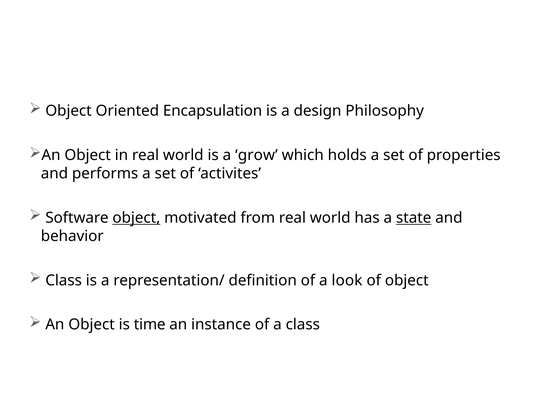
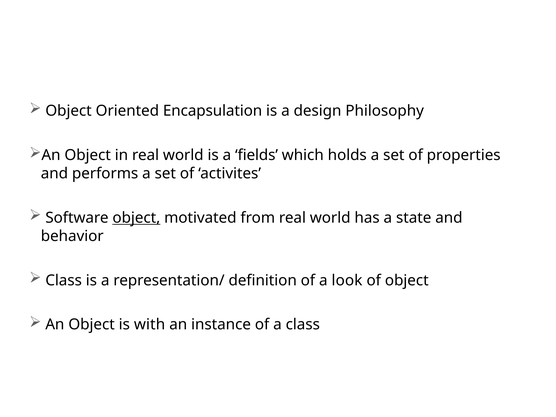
grow: grow -> fields
state underline: present -> none
time: time -> with
